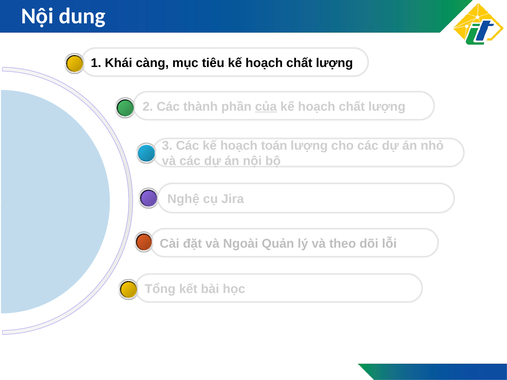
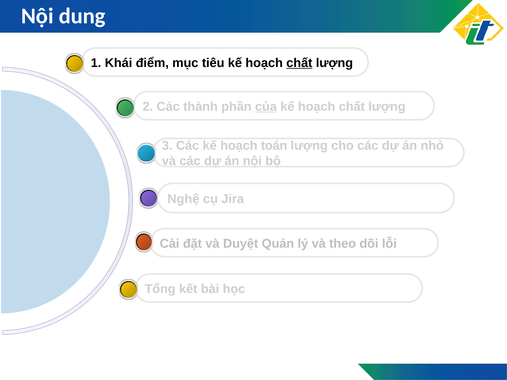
càng: càng -> điểm
chất at (299, 63) underline: none -> present
Ngoài: Ngoài -> Duyệt
